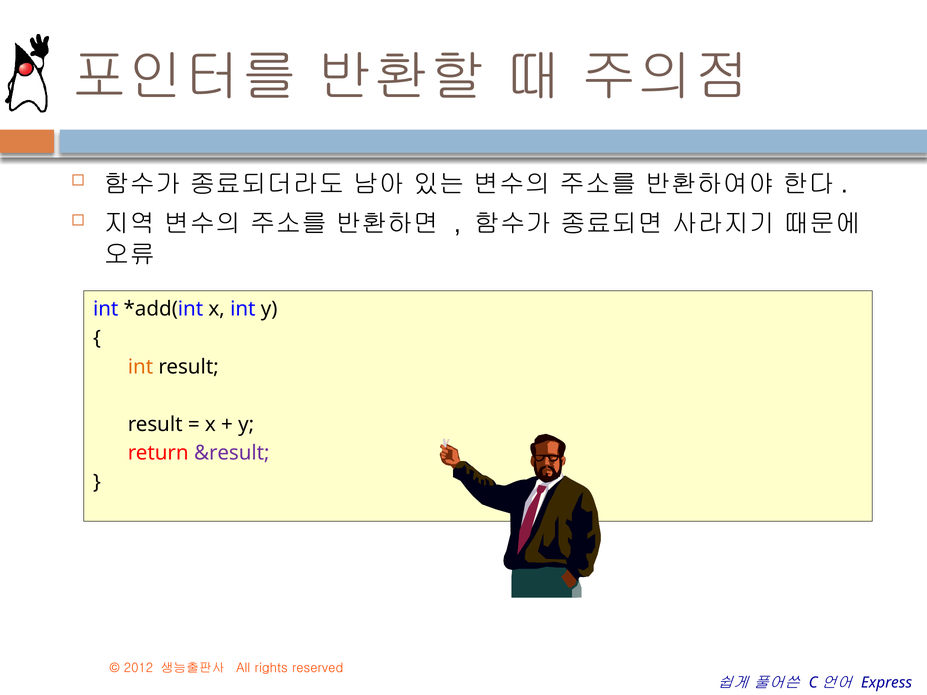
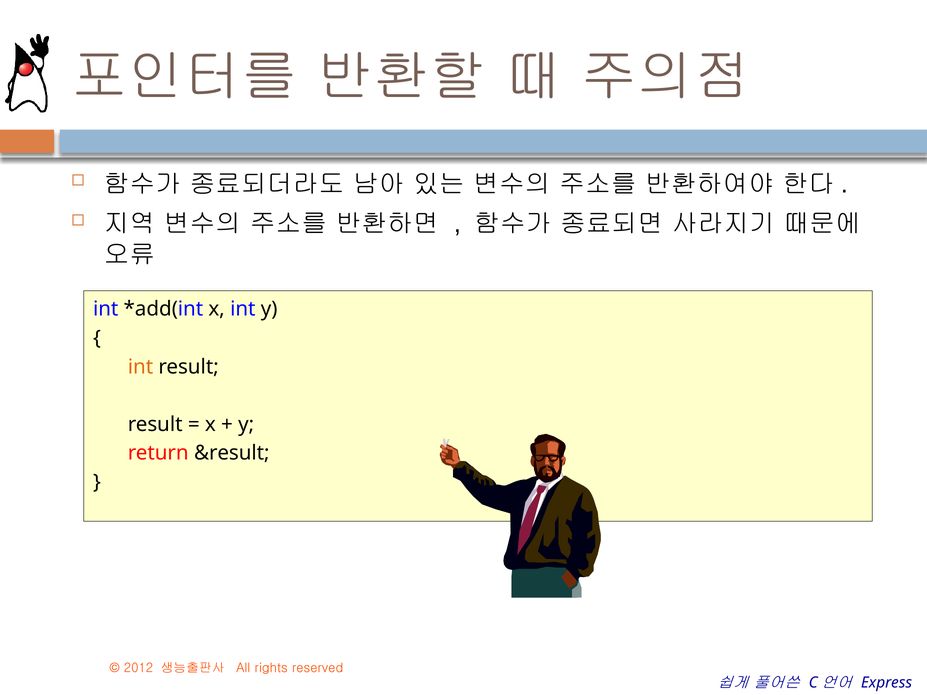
&result colour: purple -> black
